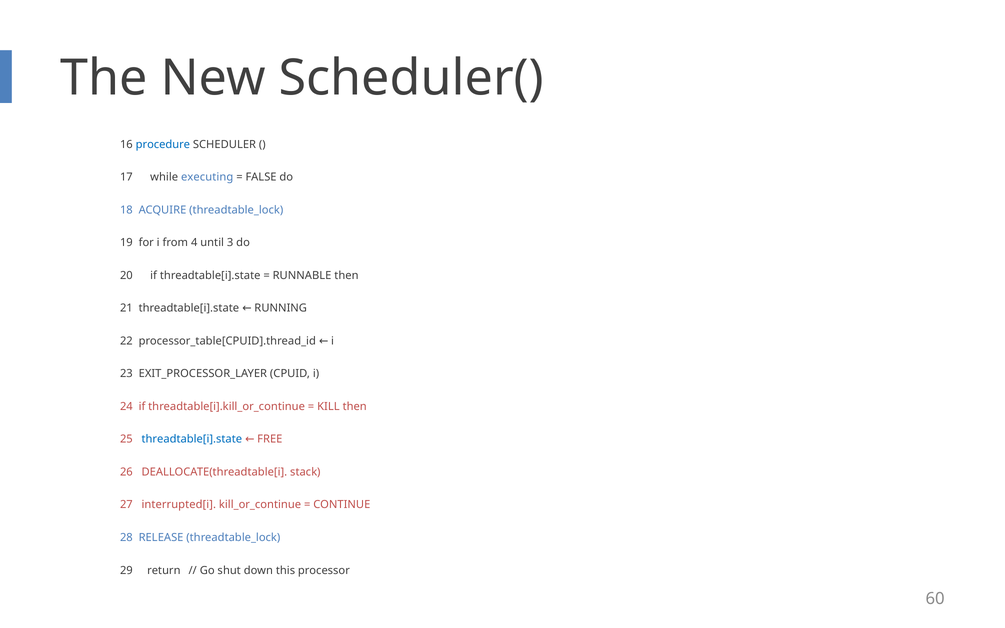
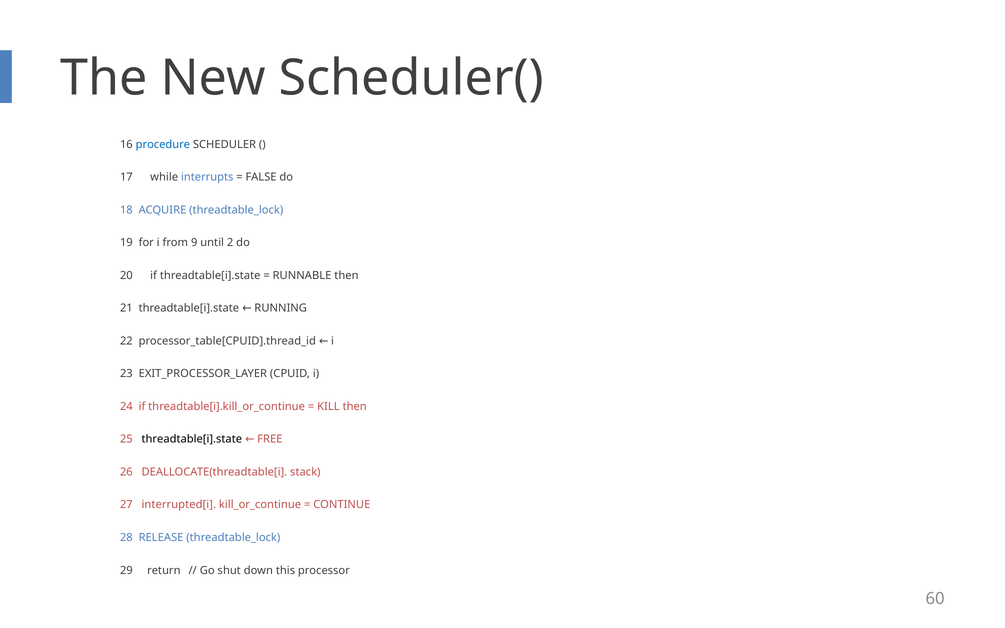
executing: executing -> interrupts
4: 4 -> 9
3: 3 -> 2
threadtable[i].state at (192, 439) colour: blue -> black
